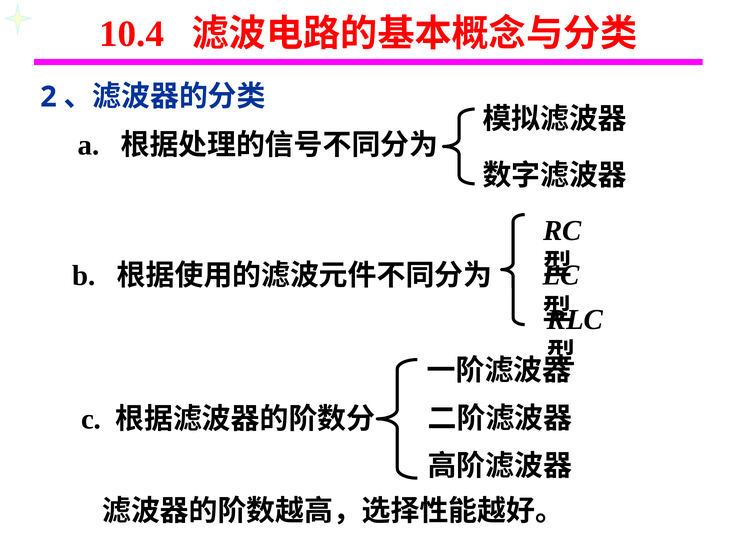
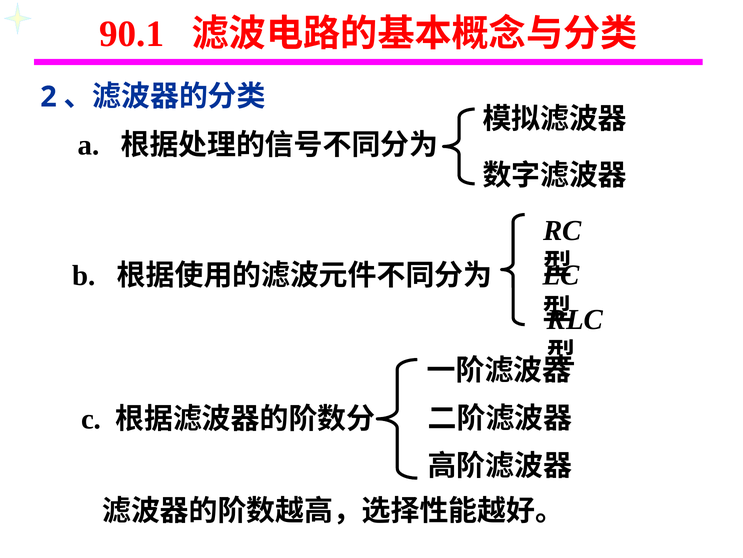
10.4: 10.4 -> 90.1
